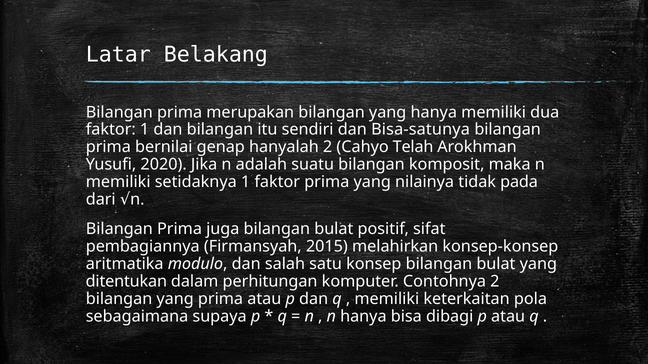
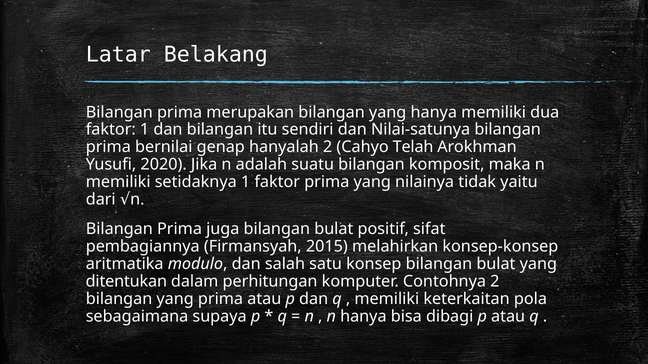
Bisa-satunya: Bisa-satunya -> Nilai-satunya
pada: pada -> yaitu
